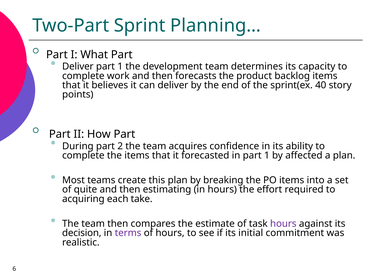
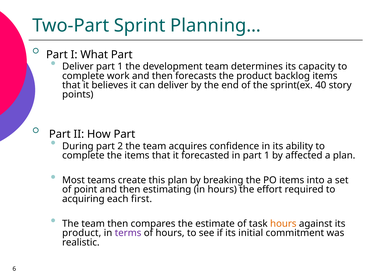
quite: quite -> point
take: take -> first
hours at (283, 224) colour: purple -> orange
decision at (82, 233): decision -> product
